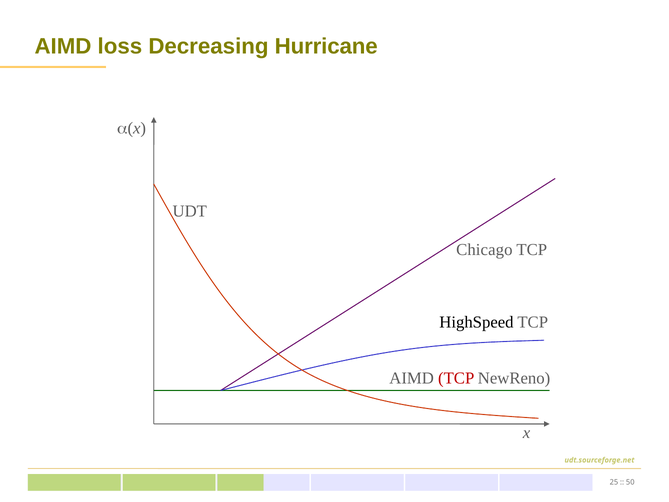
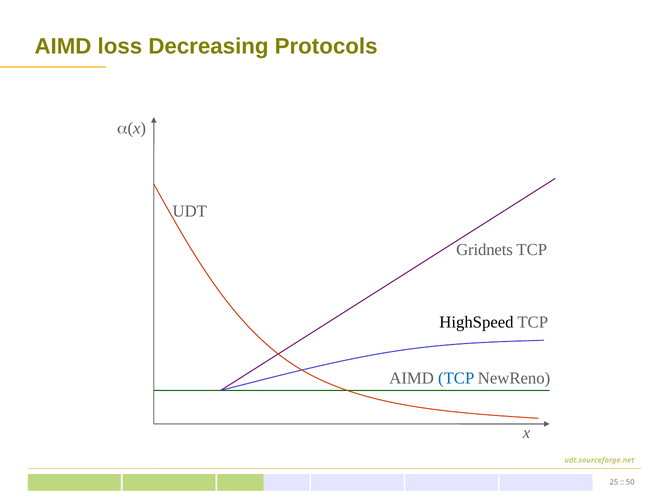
Hurricane: Hurricane -> Protocols
Chicago: Chicago -> Gridnets
TCP at (456, 378) colour: red -> blue
